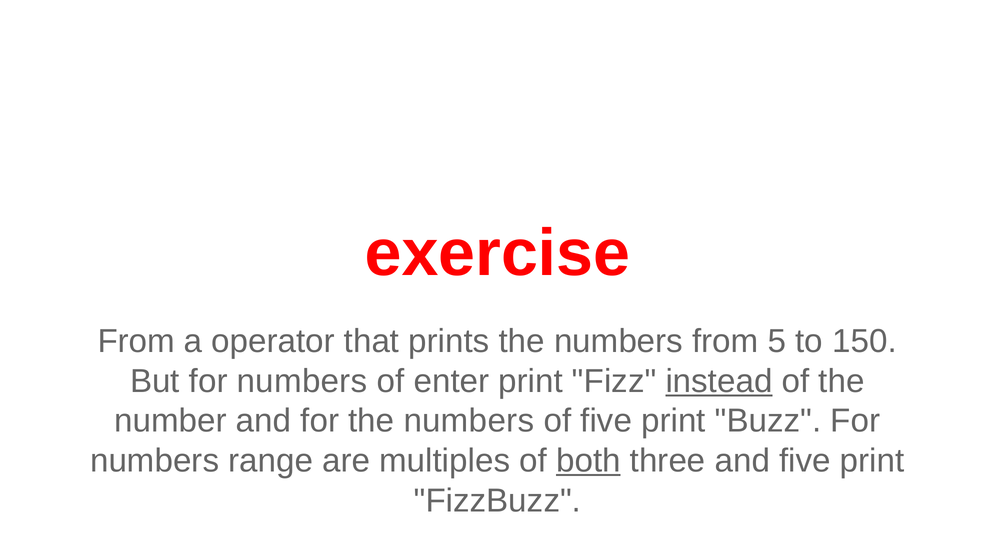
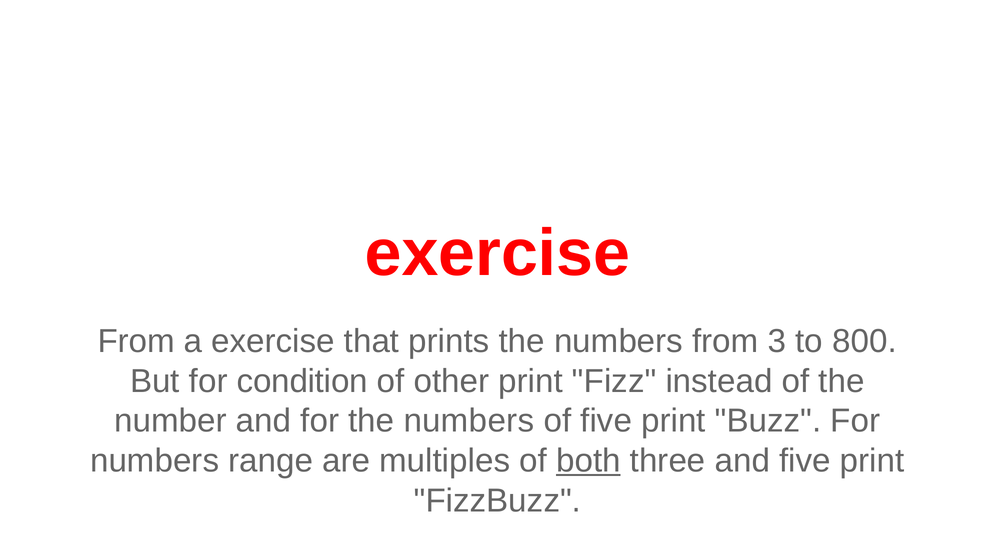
a operator: operator -> exercise
5: 5 -> 3
150: 150 -> 800
But for numbers: numbers -> condition
enter: enter -> other
instead underline: present -> none
